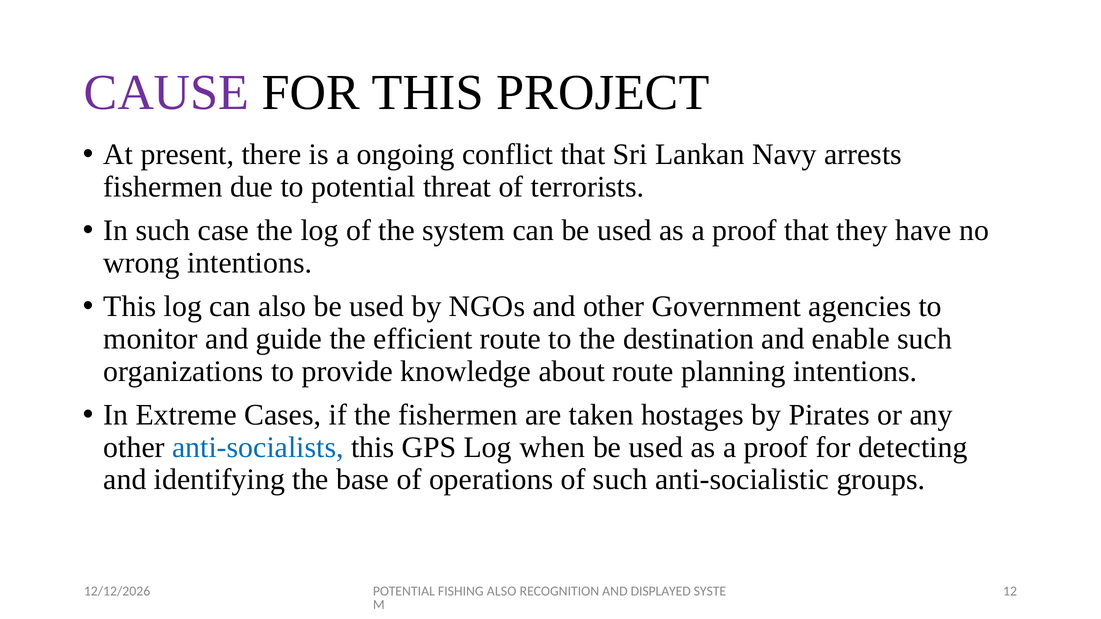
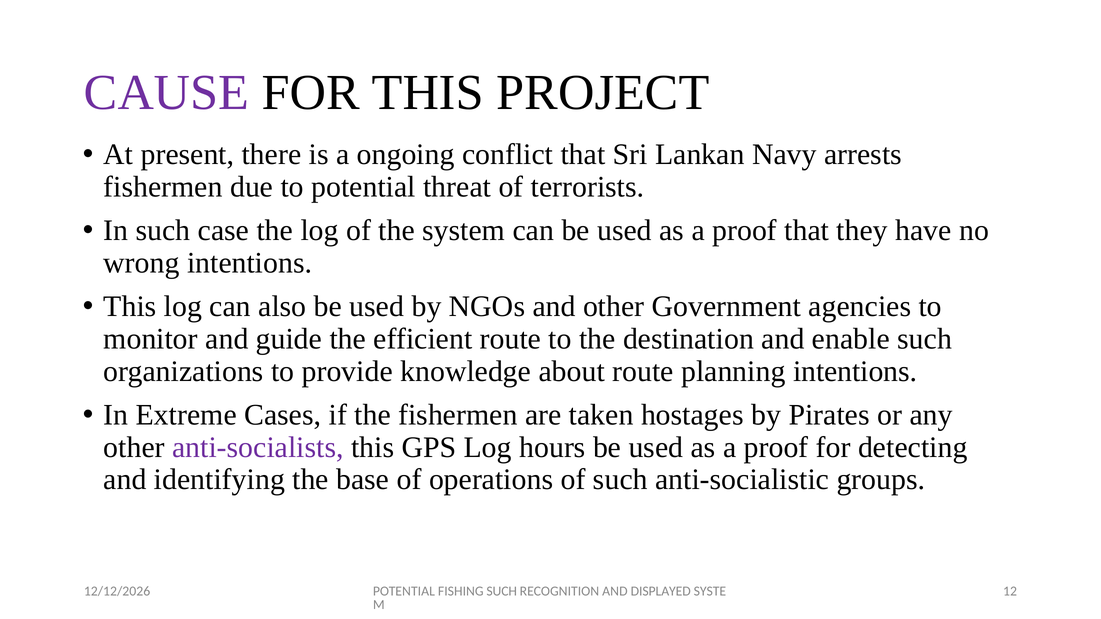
anti-socialists colour: blue -> purple
when: when -> hours
FISHING ALSO: ALSO -> SUCH
